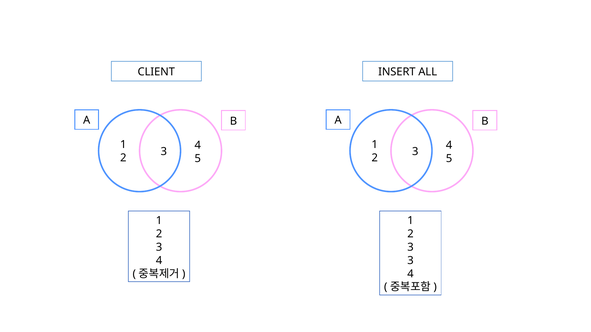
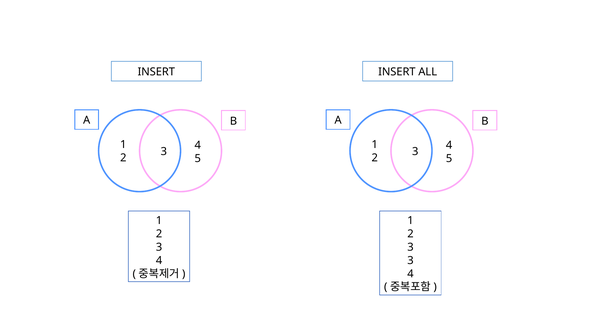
CLIENT at (156, 72): CLIENT -> INSERT
